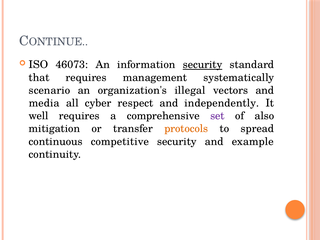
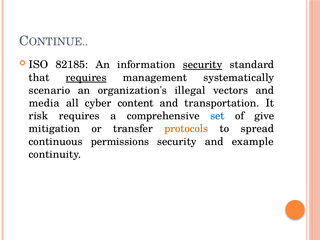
46073: 46073 -> 82185
requires at (86, 78) underline: none -> present
respect: respect -> content
independently: independently -> transportation
well: well -> risk
set colour: purple -> blue
also: also -> give
competitive: competitive -> permissions
